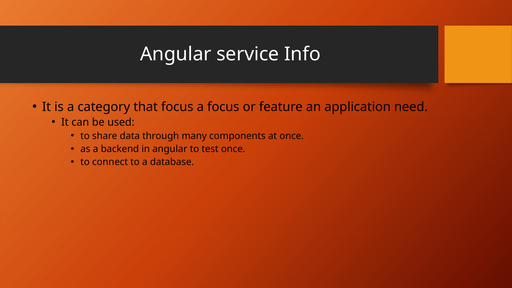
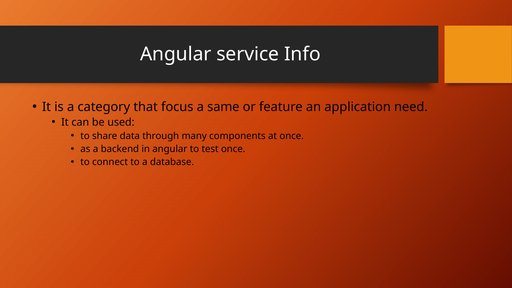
a focus: focus -> same
